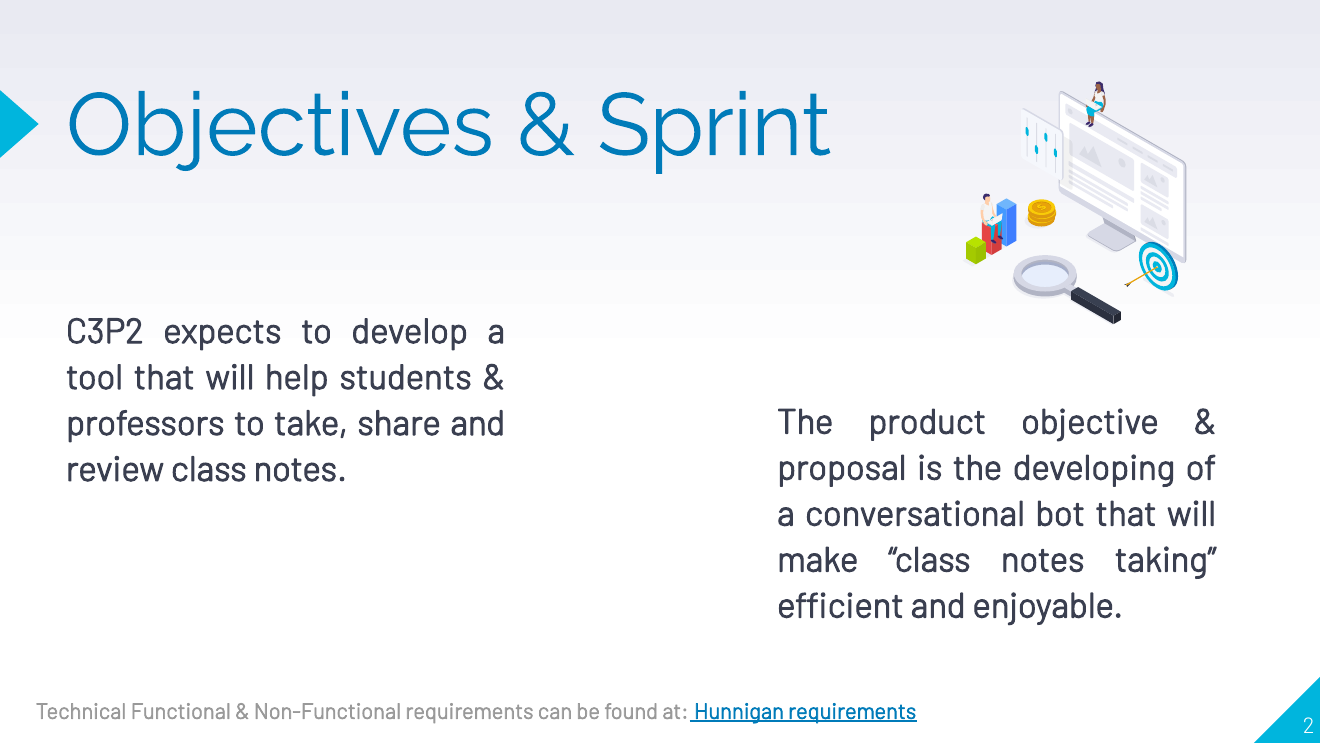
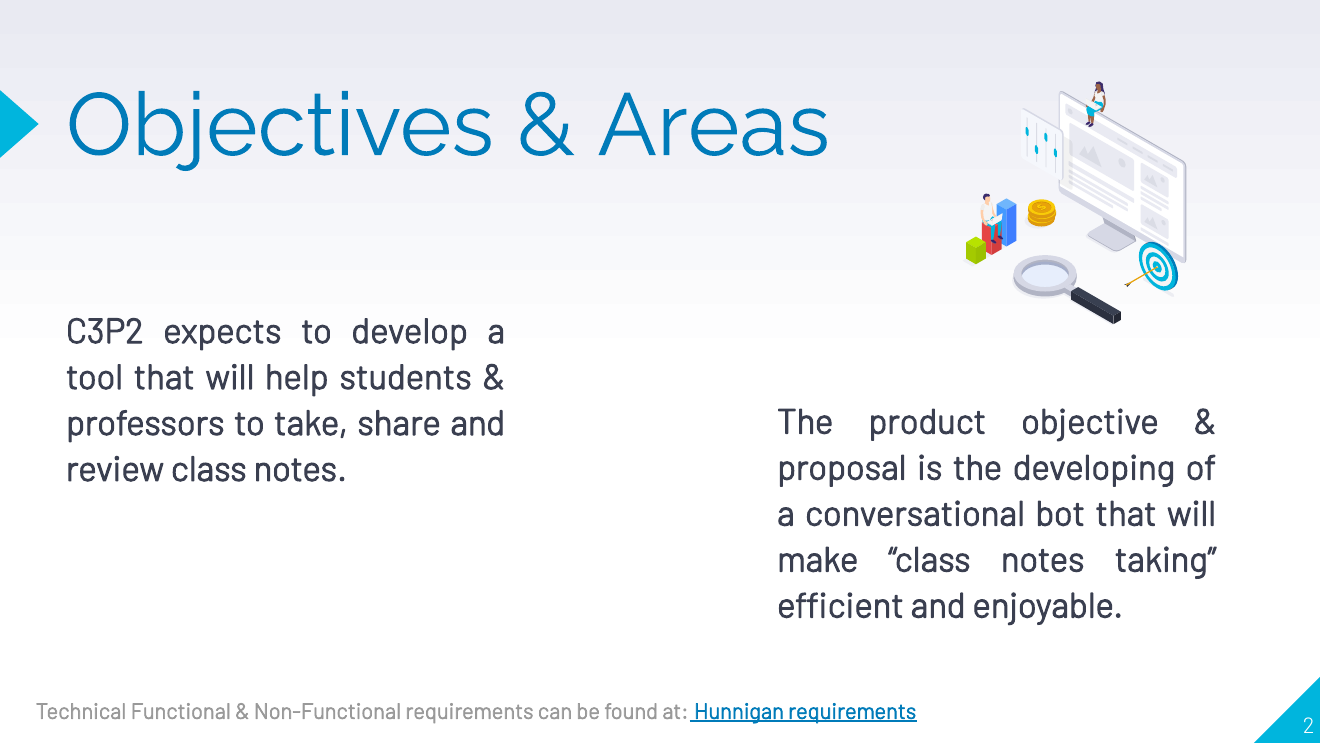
Sprint: Sprint -> Areas
